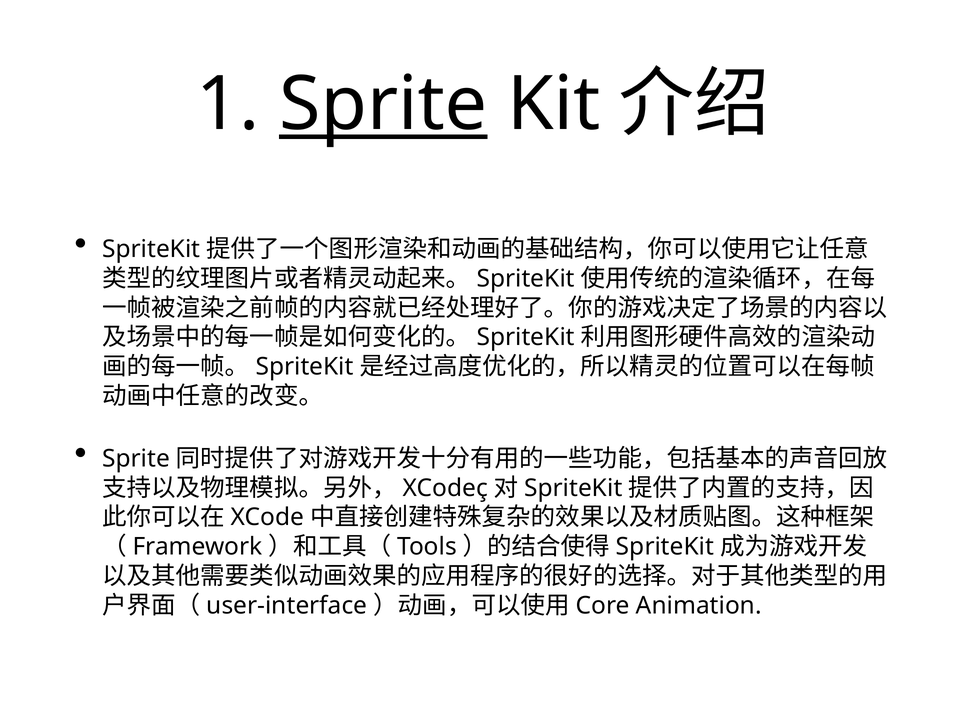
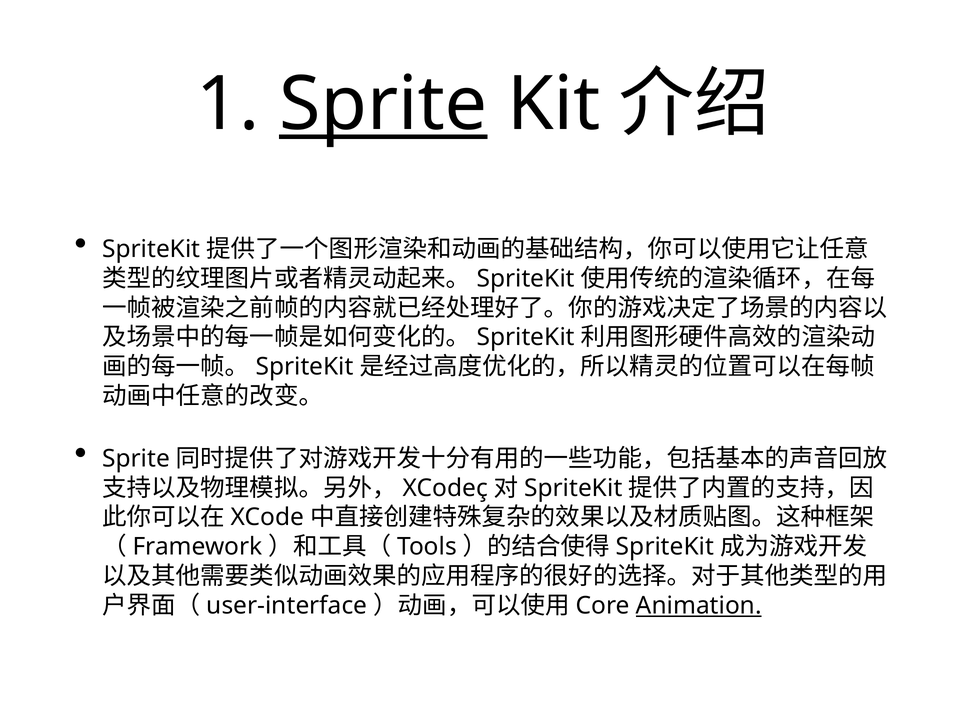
Animation underline: none -> present
